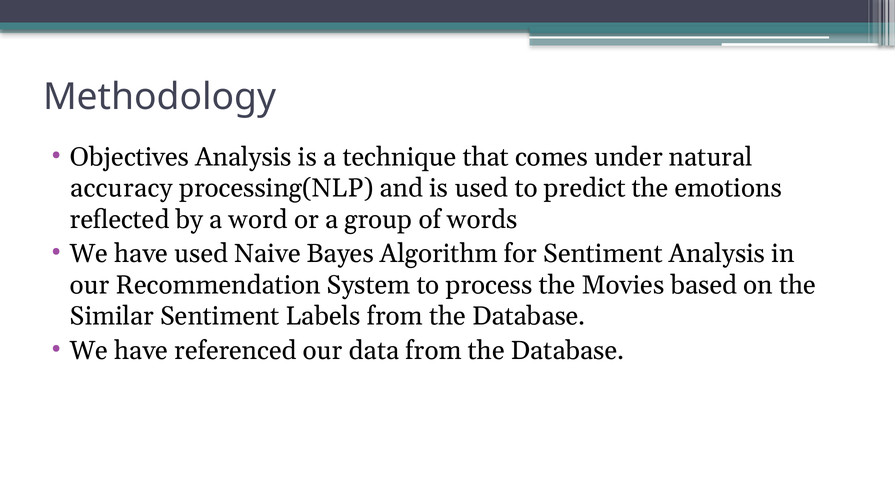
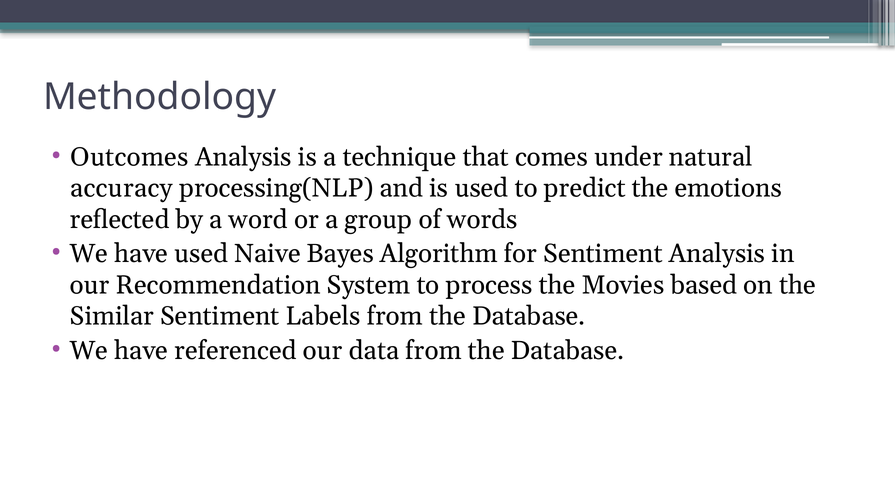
Objectives: Objectives -> Outcomes
